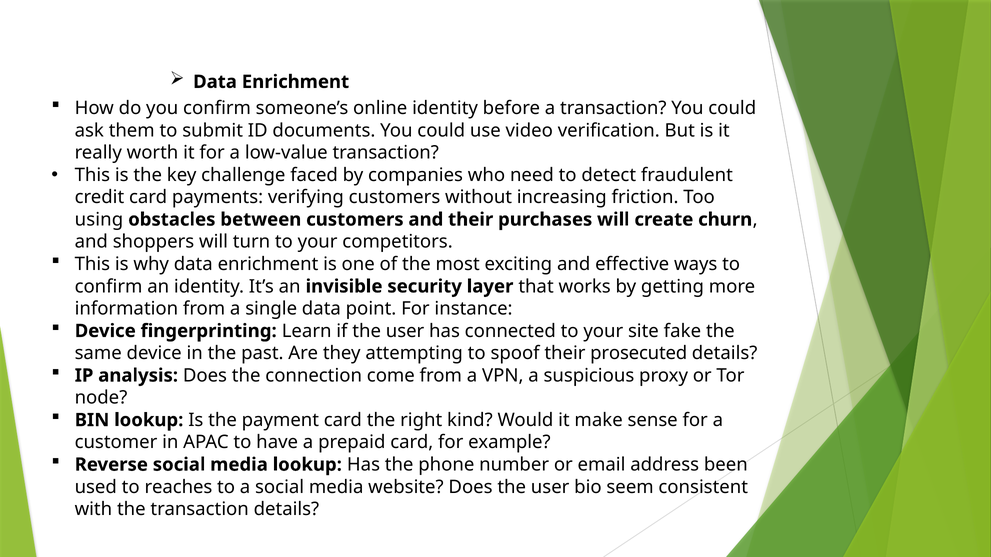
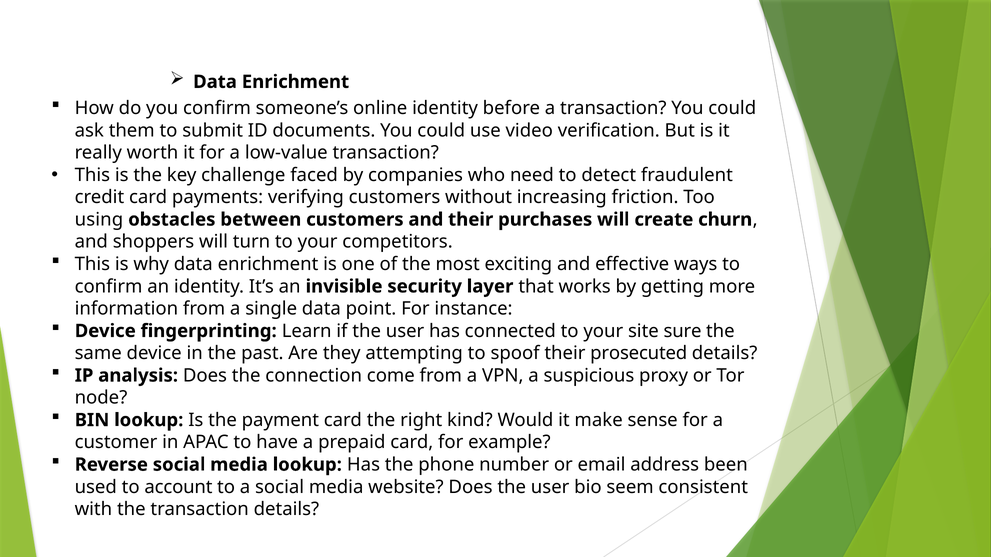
fake: fake -> sure
reaches: reaches -> account
